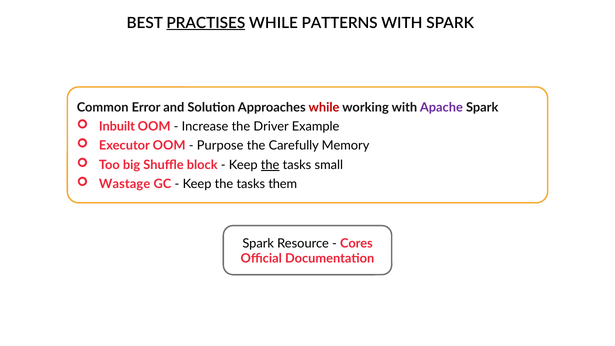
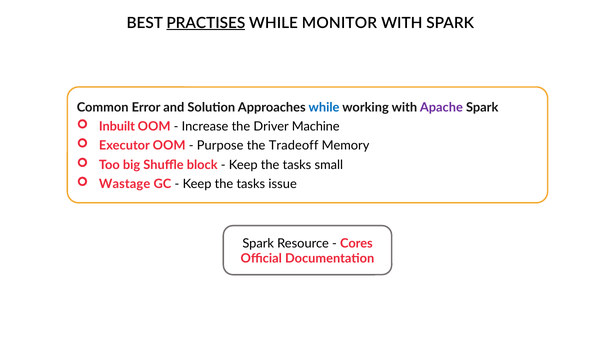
PATTERNS: PATTERNS -> MONITOR
while at (324, 107) colour: red -> blue
Example: Example -> Machine
Carefully: Carefully -> Tradeoff
the at (270, 165) underline: present -> none
them: them -> issue
